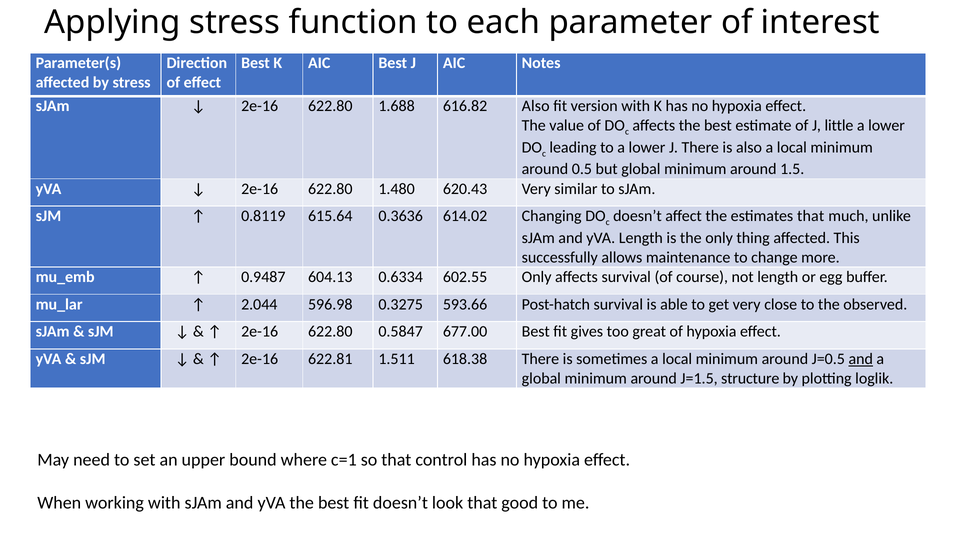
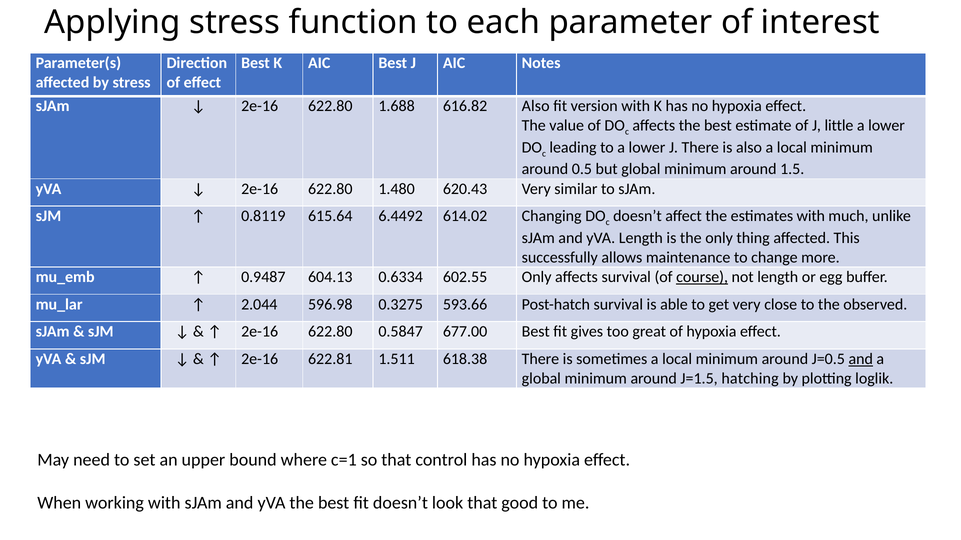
0.3636: 0.3636 -> 6.4492
estimates that: that -> with
course underline: none -> present
structure: structure -> hatching
